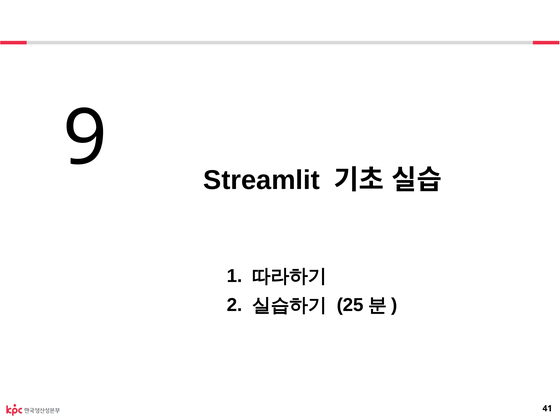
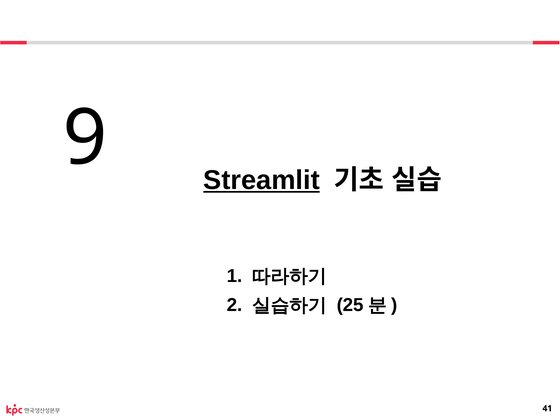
Streamlit underline: none -> present
